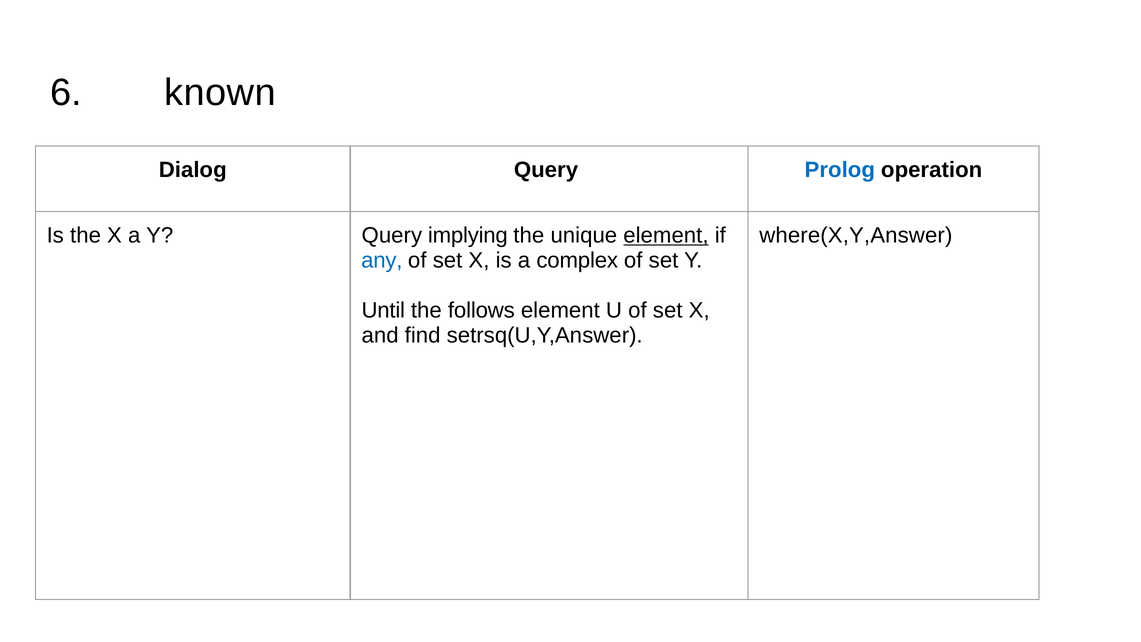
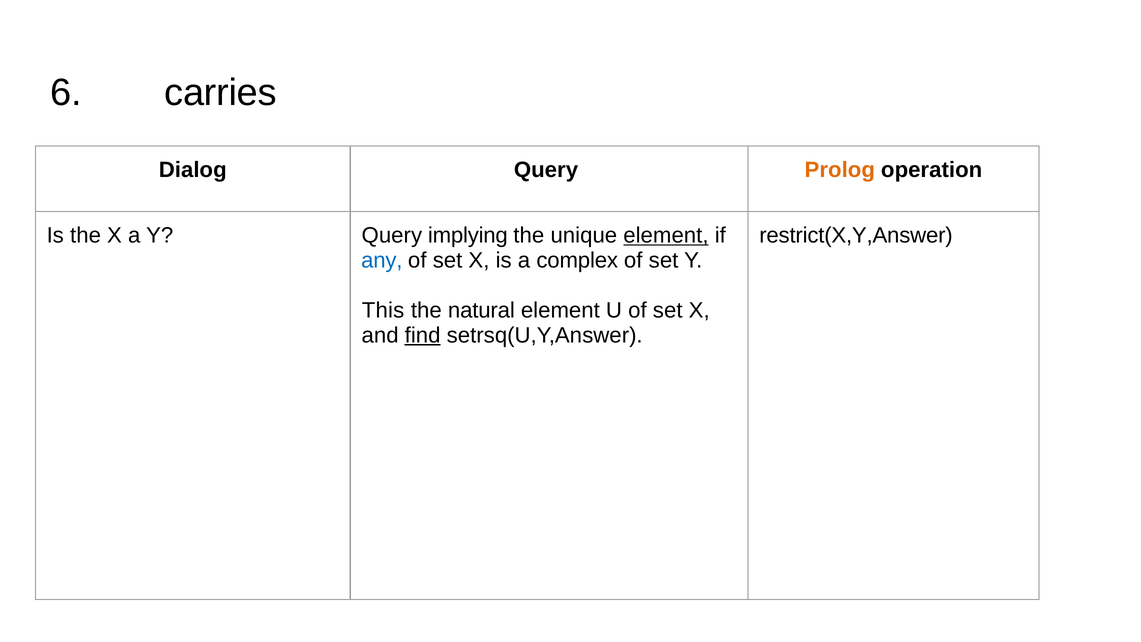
known: known -> carries
Prolog colour: blue -> orange
where(X,Y,Answer: where(X,Y,Answer -> restrict(X,Y,Answer
Until: Until -> This
follows: follows -> natural
find underline: none -> present
